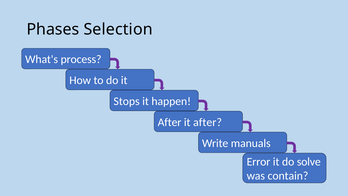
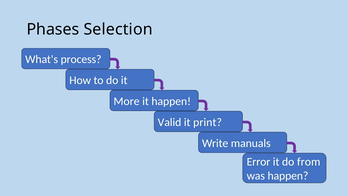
Stops: Stops -> More
After at (170, 122): After -> Valid
it after: after -> print
solve: solve -> from
was contain: contain -> happen
